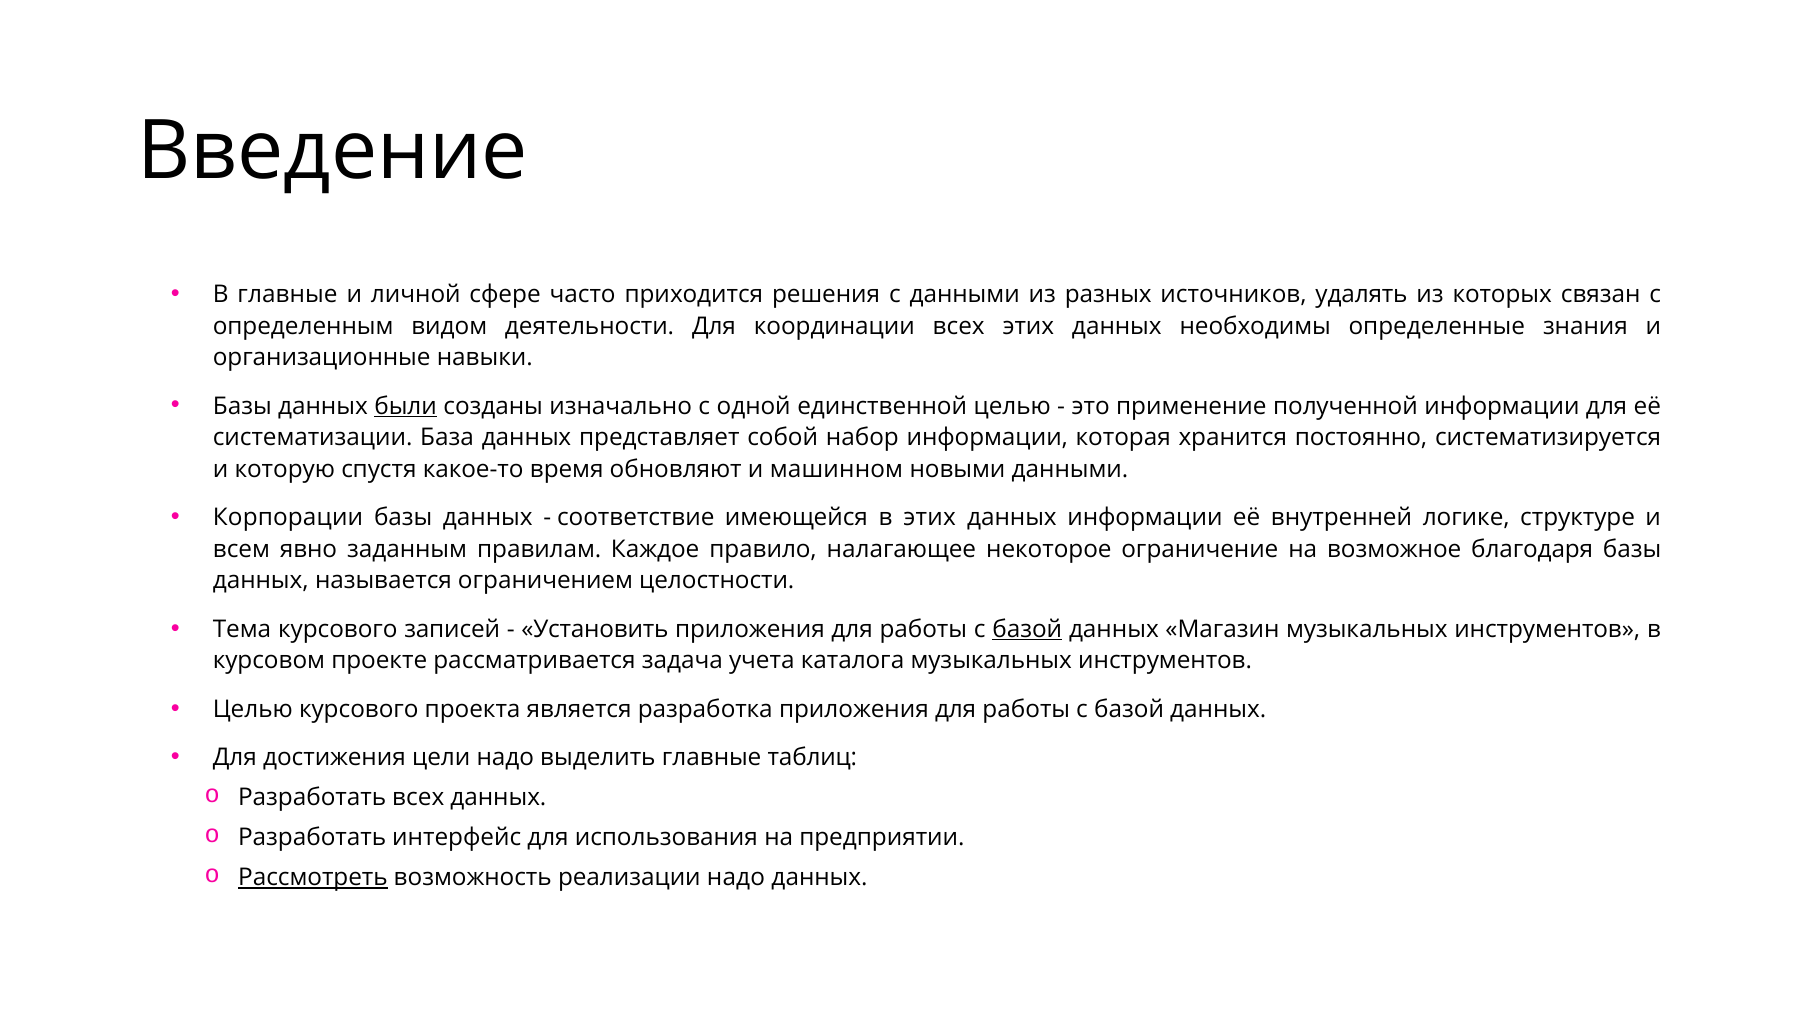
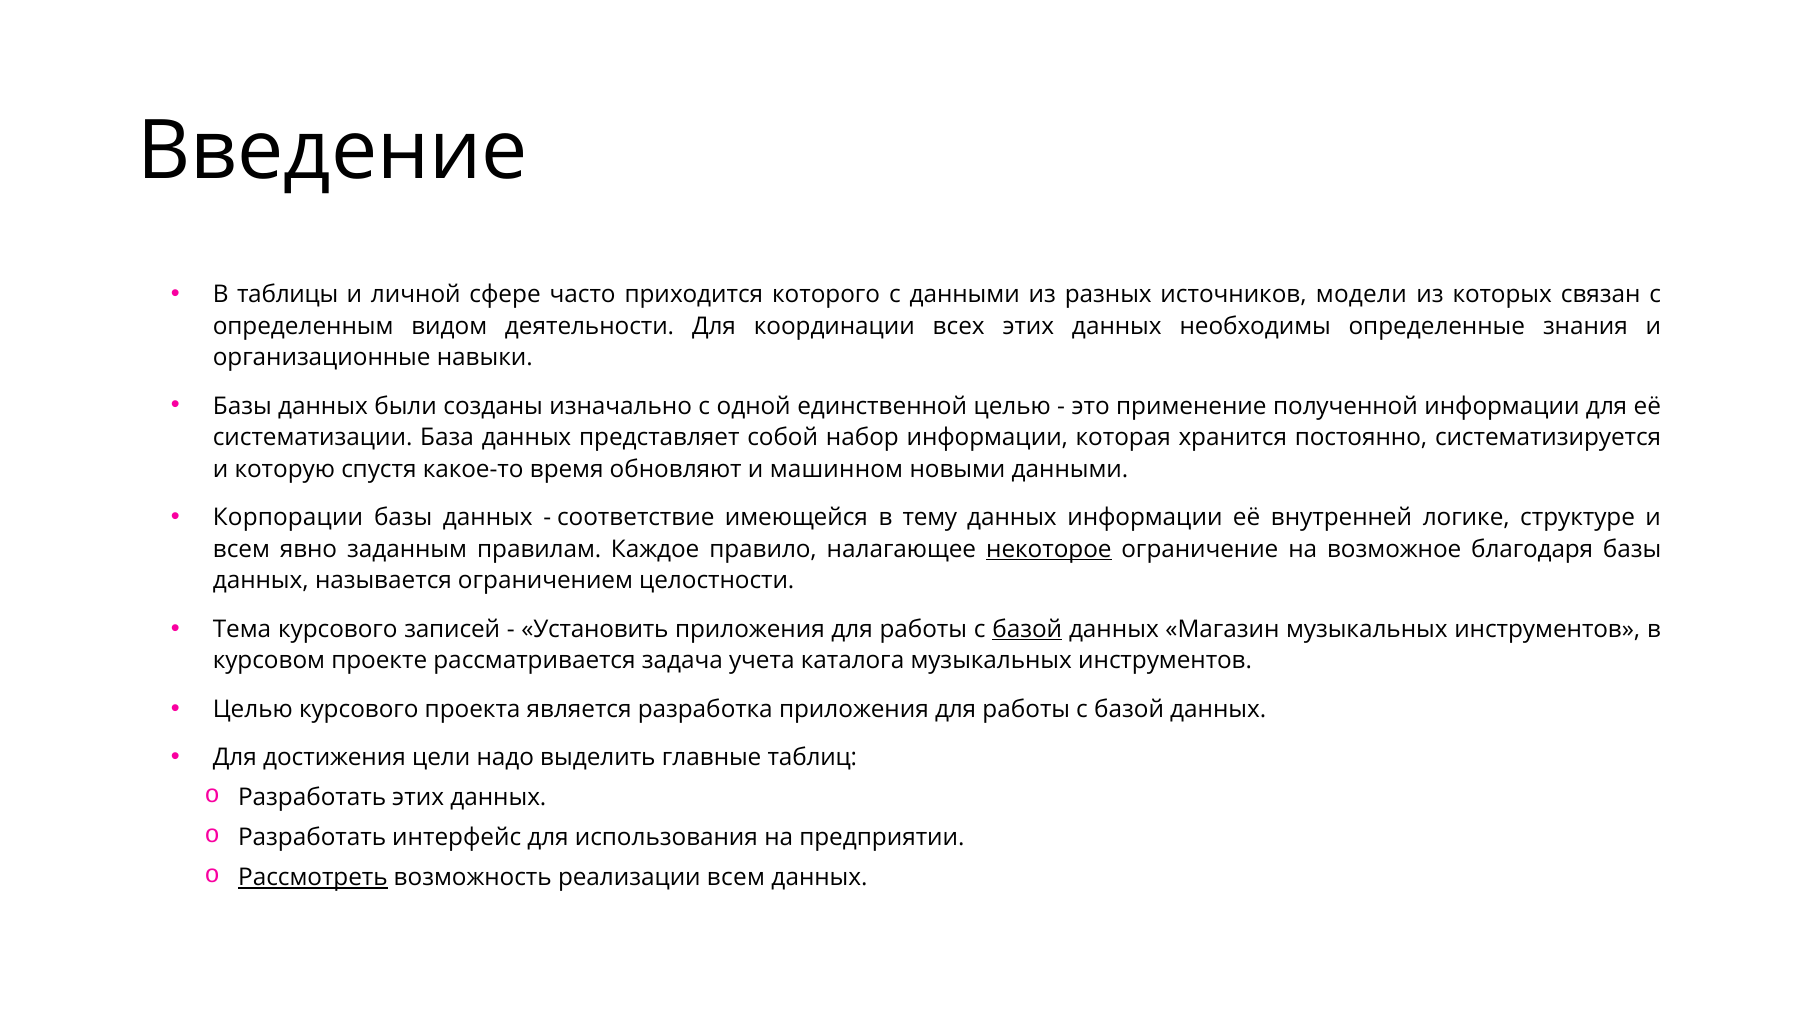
В главные: главные -> таблицы
решения: решения -> которого
удалять: удалять -> модели
были underline: present -> none
в этих: этих -> тему
некоторое underline: none -> present
Разработать всех: всех -> этих
реализации надо: надо -> всем
